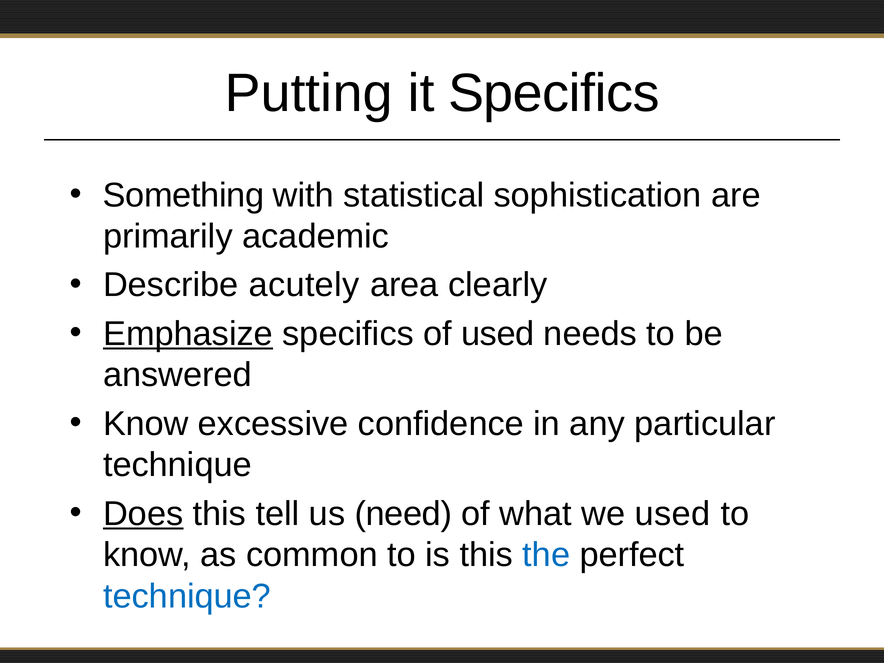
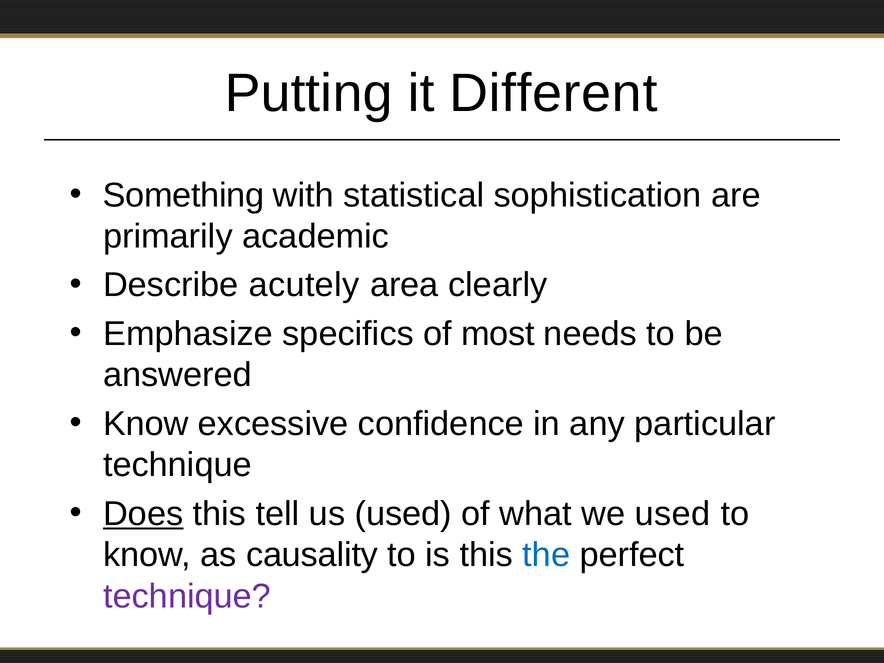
it Specifics: Specifics -> Different
Emphasize underline: present -> none
of used: used -> most
us need: need -> used
common: common -> causality
technique at (187, 596) colour: blue -> purple
